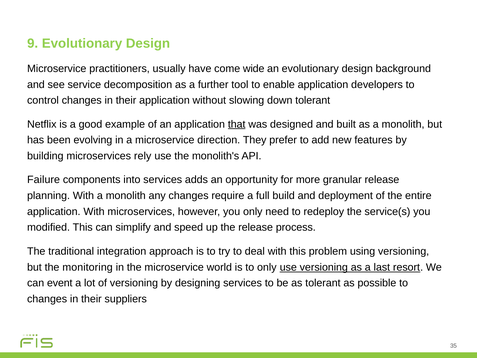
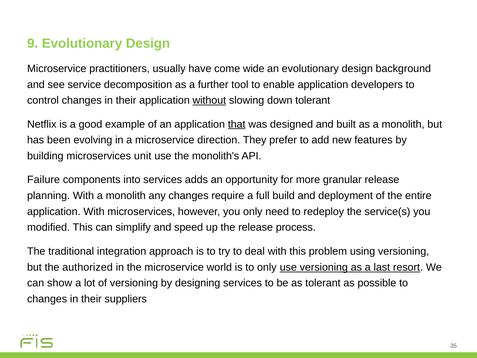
without underline: none -> present
rely: rely -> unit
monitoring: monitoring -> authorized
event: event -> show
